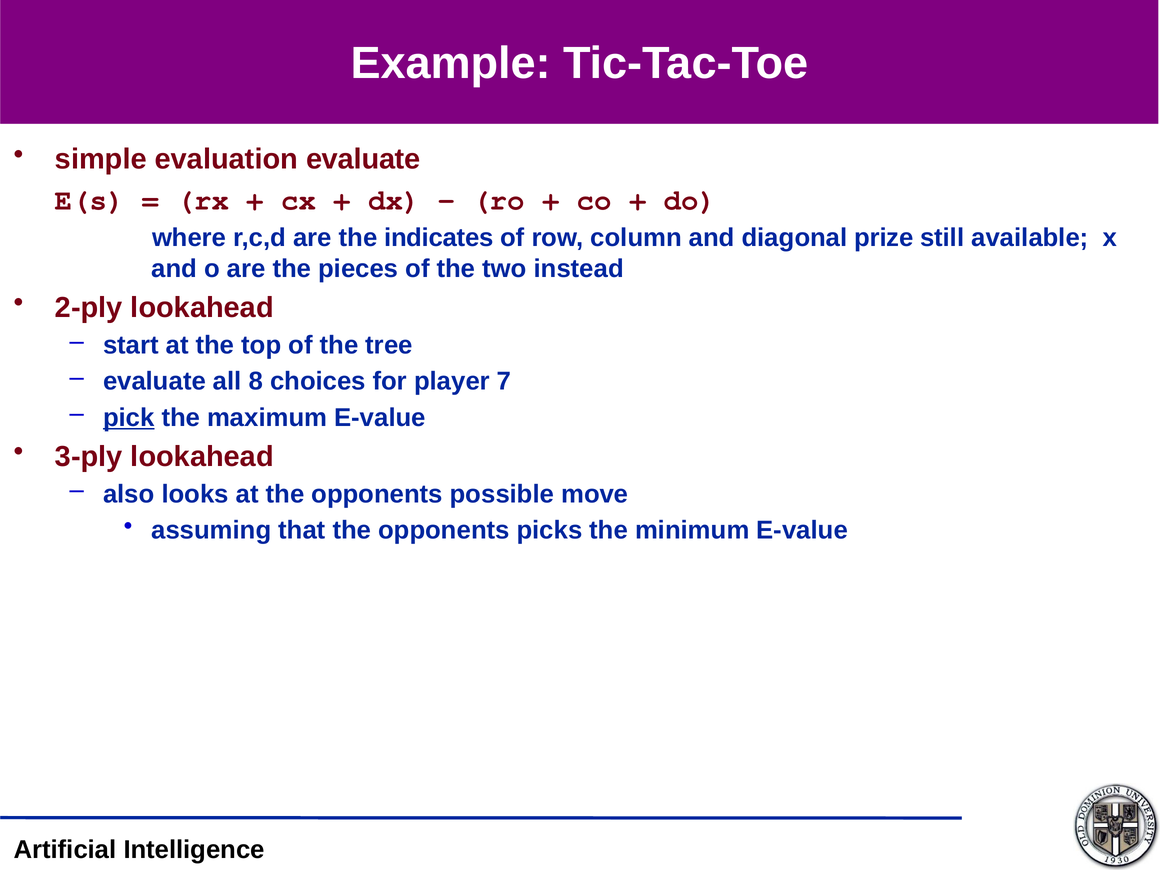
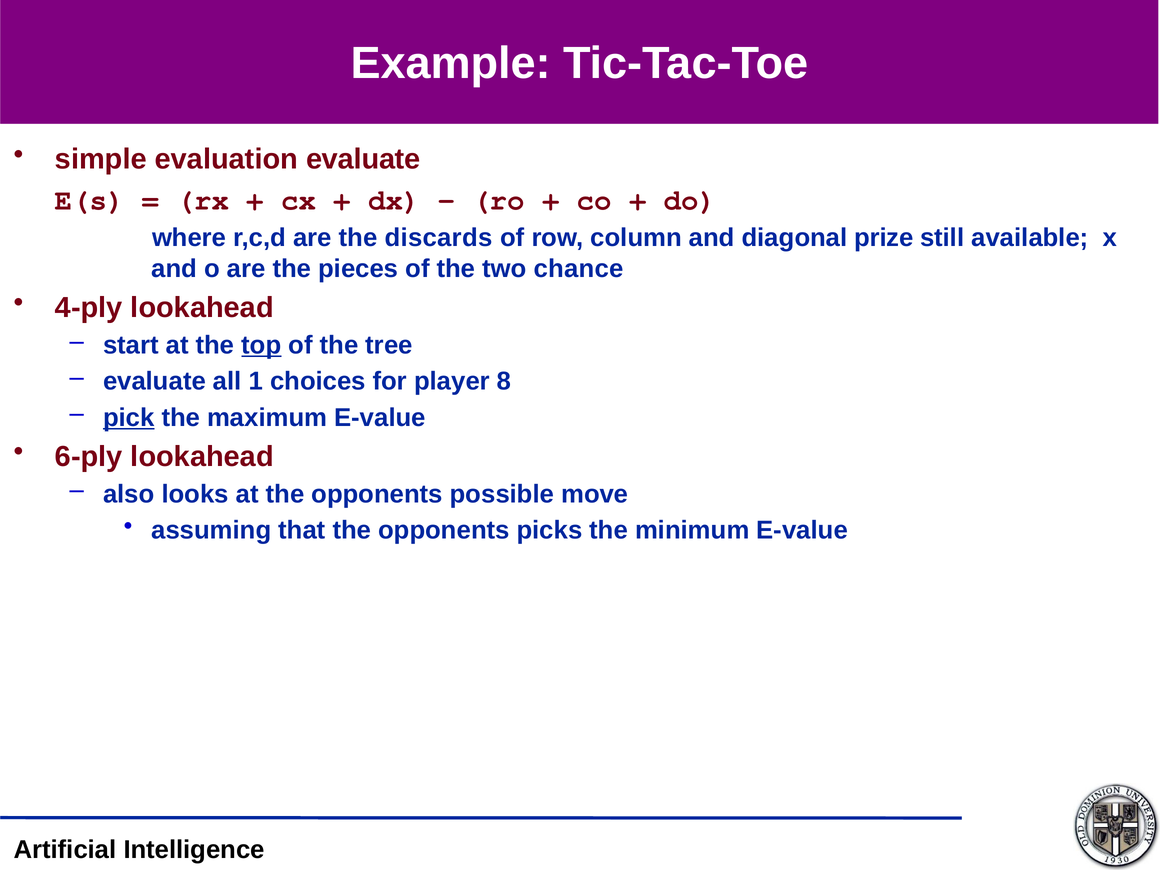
indicates: indicates -> discards
instead: instead -> chance
2-ply: 2-ply -> 4-ply
top underline: none -> present
8: 8 -> 1
7: 7 -> 8
3-ply: 3-ply -> 6-ply
